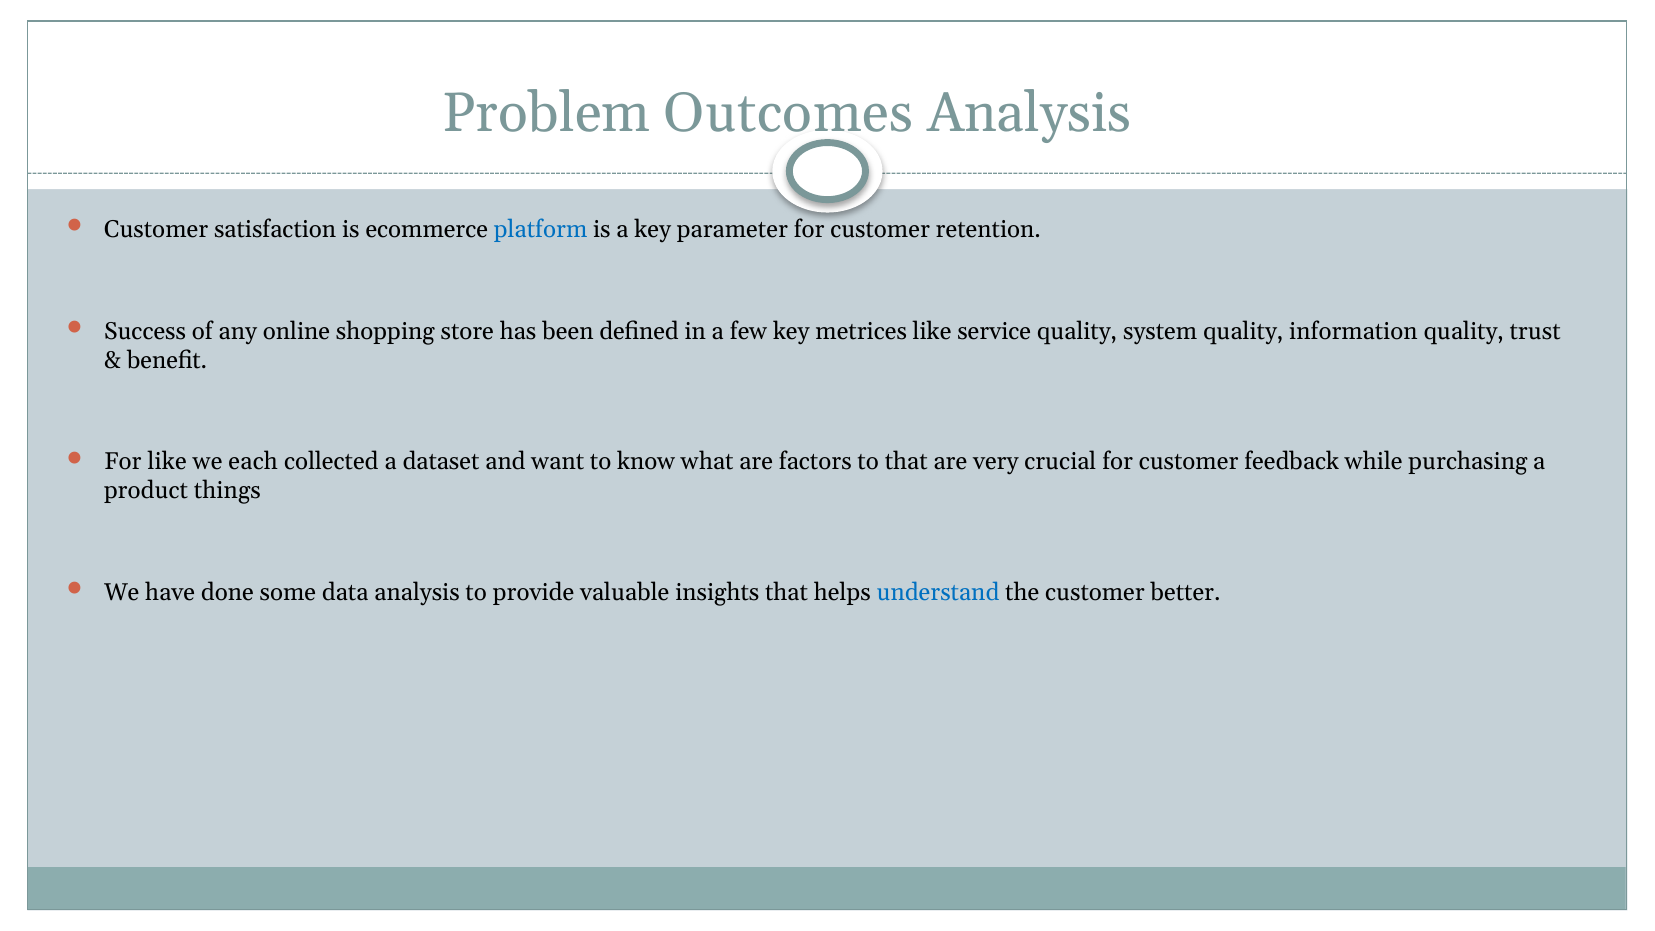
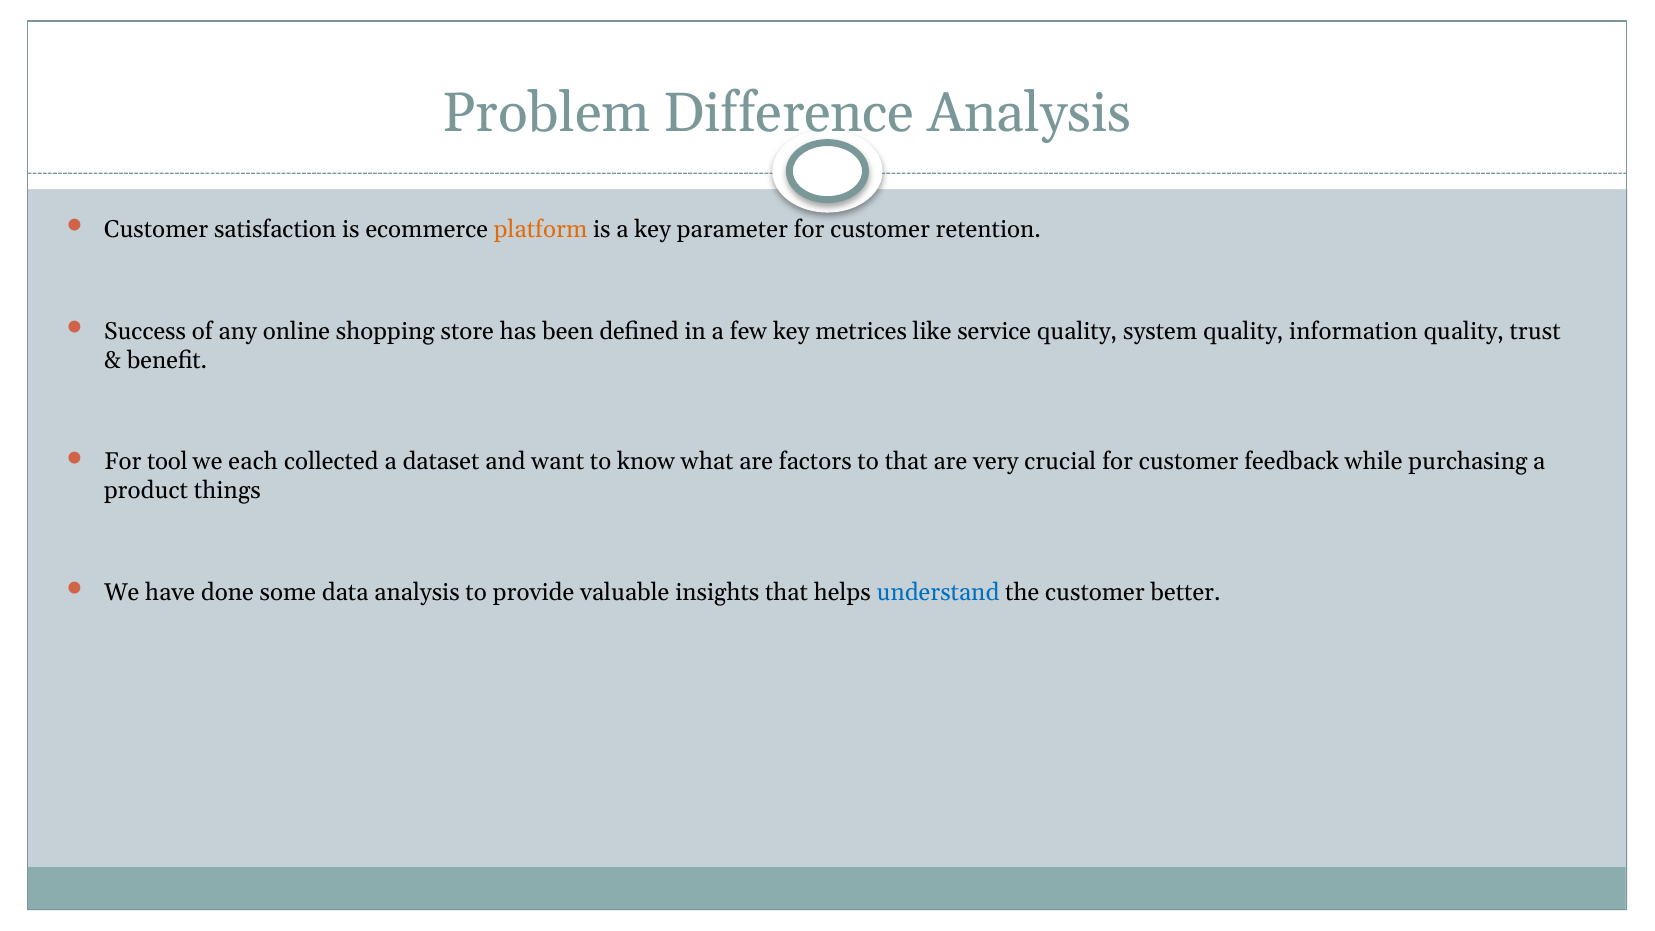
Outcomes: Outcomes -> Difference
platform colour: blue -> orange
For like: like -> tool
